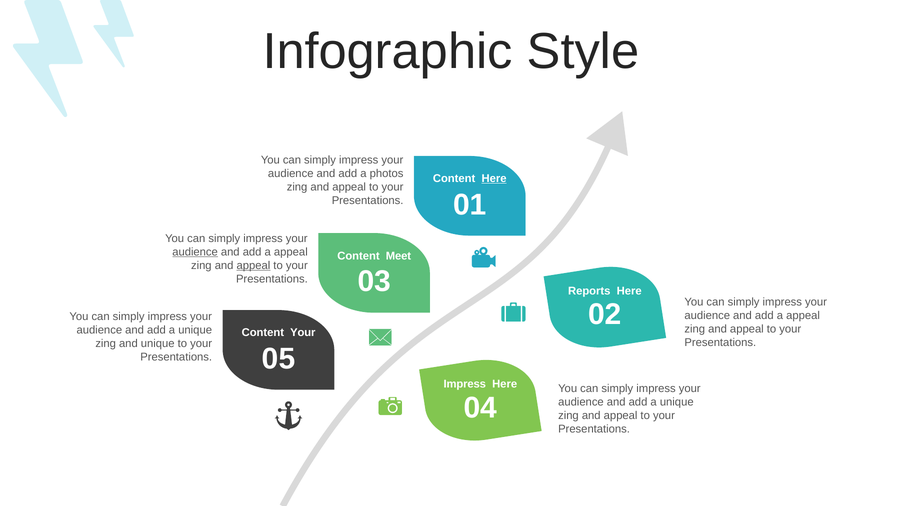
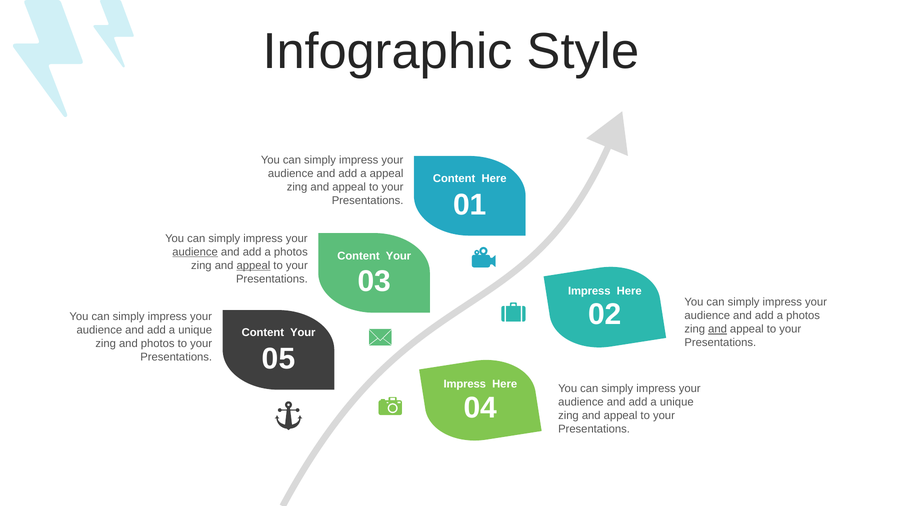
a photos: photos -> appeal
Here at (494, 178) underline: present -> none
appeal at (291, 252): appeal -> photos
Meet at (398, 256): Meet -> Your
Reports at (589, 291): Reports -> Impress
appeal at (803, 316): appeal -> photos
and at (718, 329) underline: none -> present
and unique: unique -> photos
